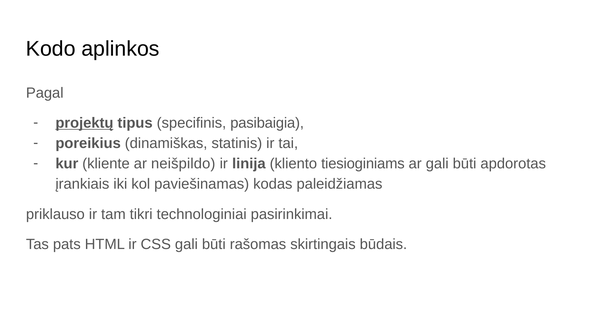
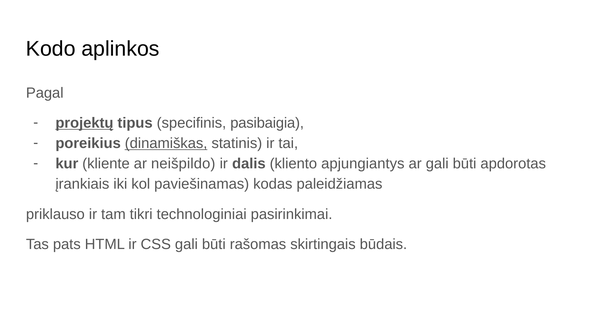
dinamiškas underline: none -> present
linija: linija -> dalis
tiesioginiams: tiesioginiams -> apjungiantys
